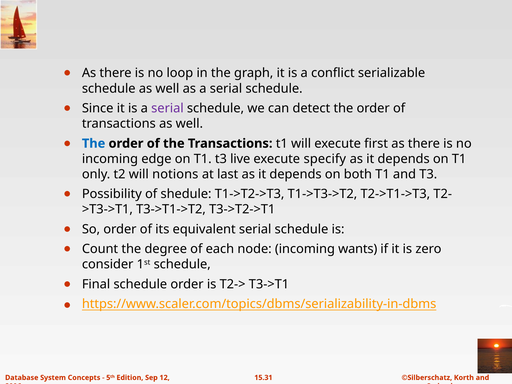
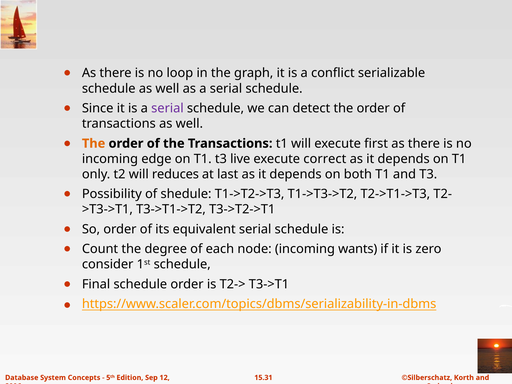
The at (94, 143) colour: blue -> orange
specify: specify -> correct
notions: notions -> reduces
